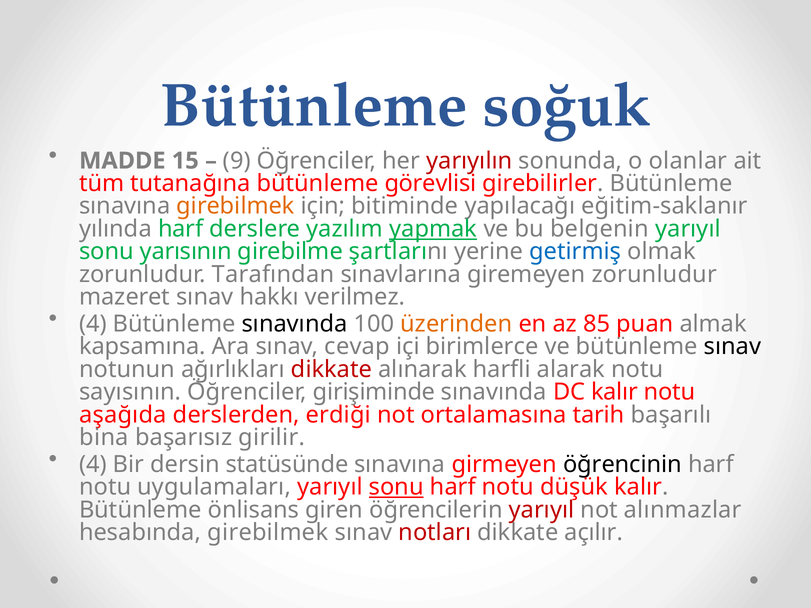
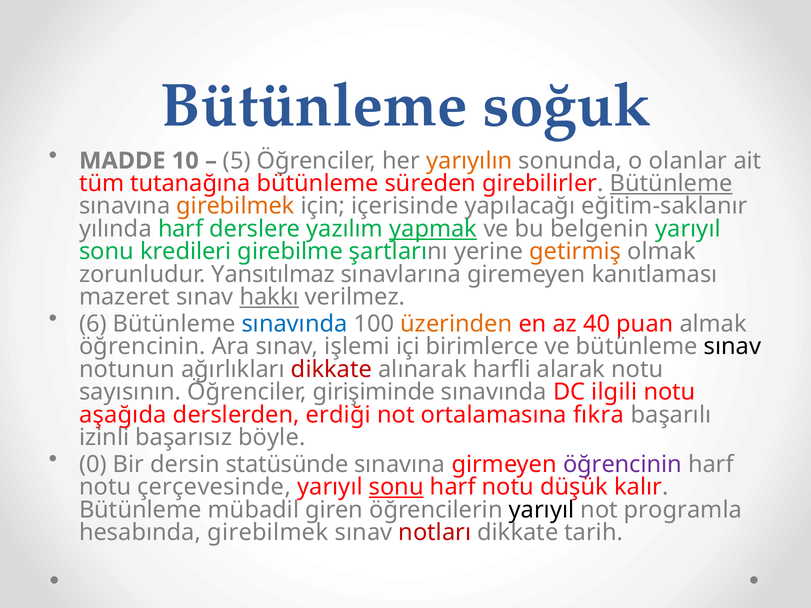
15: 15 -> 10
9: 9 -> 5
yarıyılın colour: red -> orange
görevlisi: görevlisi -> süreden
Bütünleme at (671, 184) underline: none -> present
bitiminde: bitiminde -> içerisinde
yarısının: yarısının -> kredileri
getirmiş colour: blue -> orange
Tarafından: Tarafından -> Yansıtılmaz
giremeyen zorunludur: zorunludur -> kanıtlaması
hakkı underline: none -> present
4 at (93, 324): 4 -> 6
sınavında at (295, 324) colour: black -> blue
85: 85 -> 40
kapsamına at (142, 347): kapsamına -> öğrencinin
cevap: cevap -> işlemi
DC kalır: kalır -> ilgili
tarih: tarih -> fıkra
bina: bina -> izinli
girilir: girilir -> böyle
4 at (93, 465): 4 -> 0
öğrencinin at (623, 465) colour: black -> purple
uygulamaları: uygulamaları -> çerçevesinde
önlisans: önlisans -> mübadil
yarıyıl at (542, 510) colour: red -> black
alınmazlar: alınmazlar -> programla
açılır: açılır -> tarih
